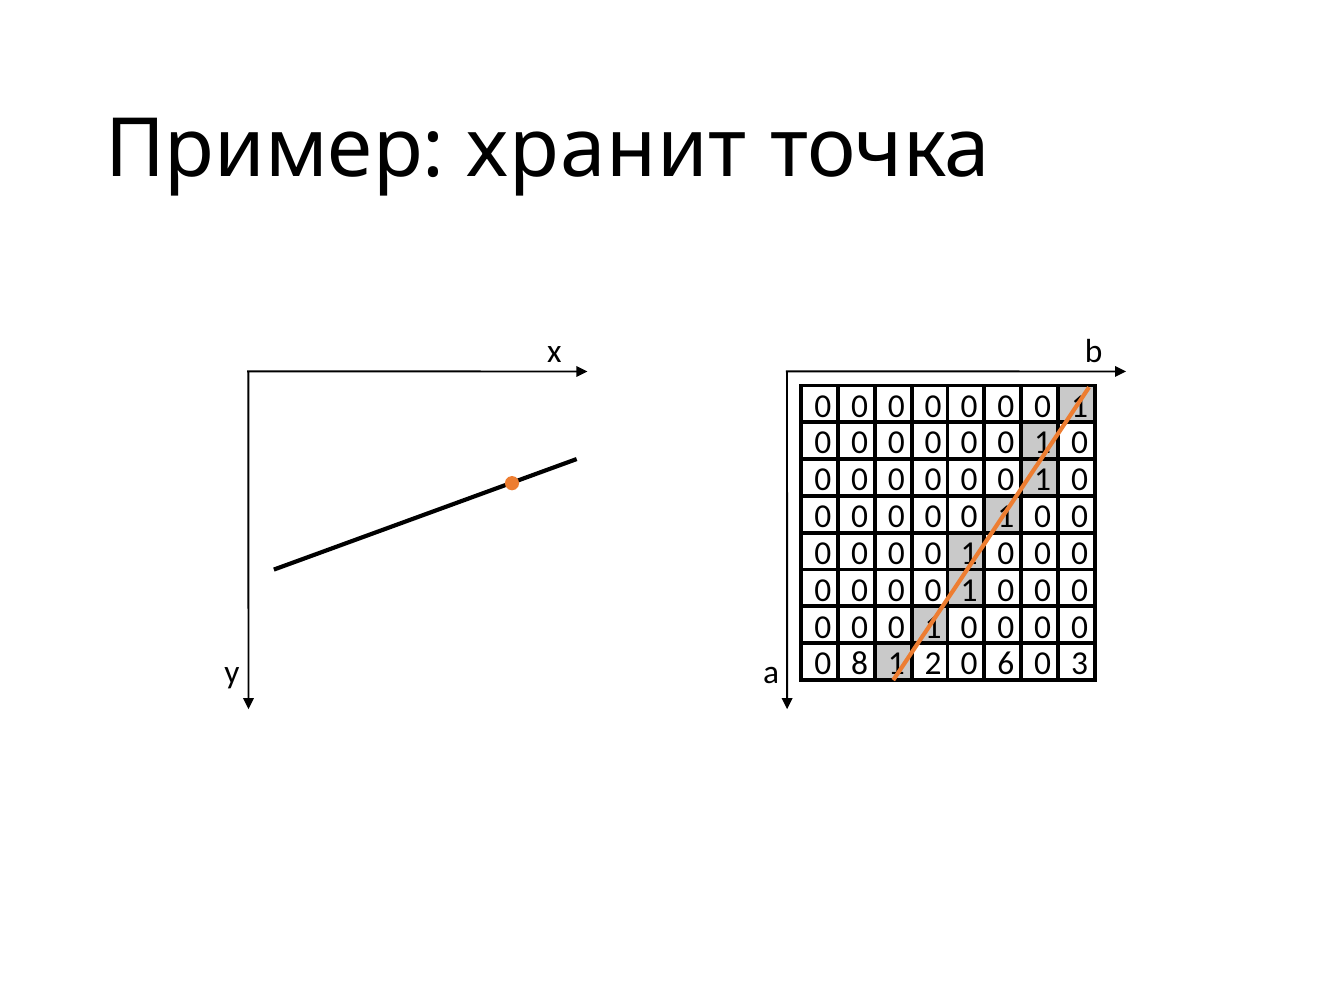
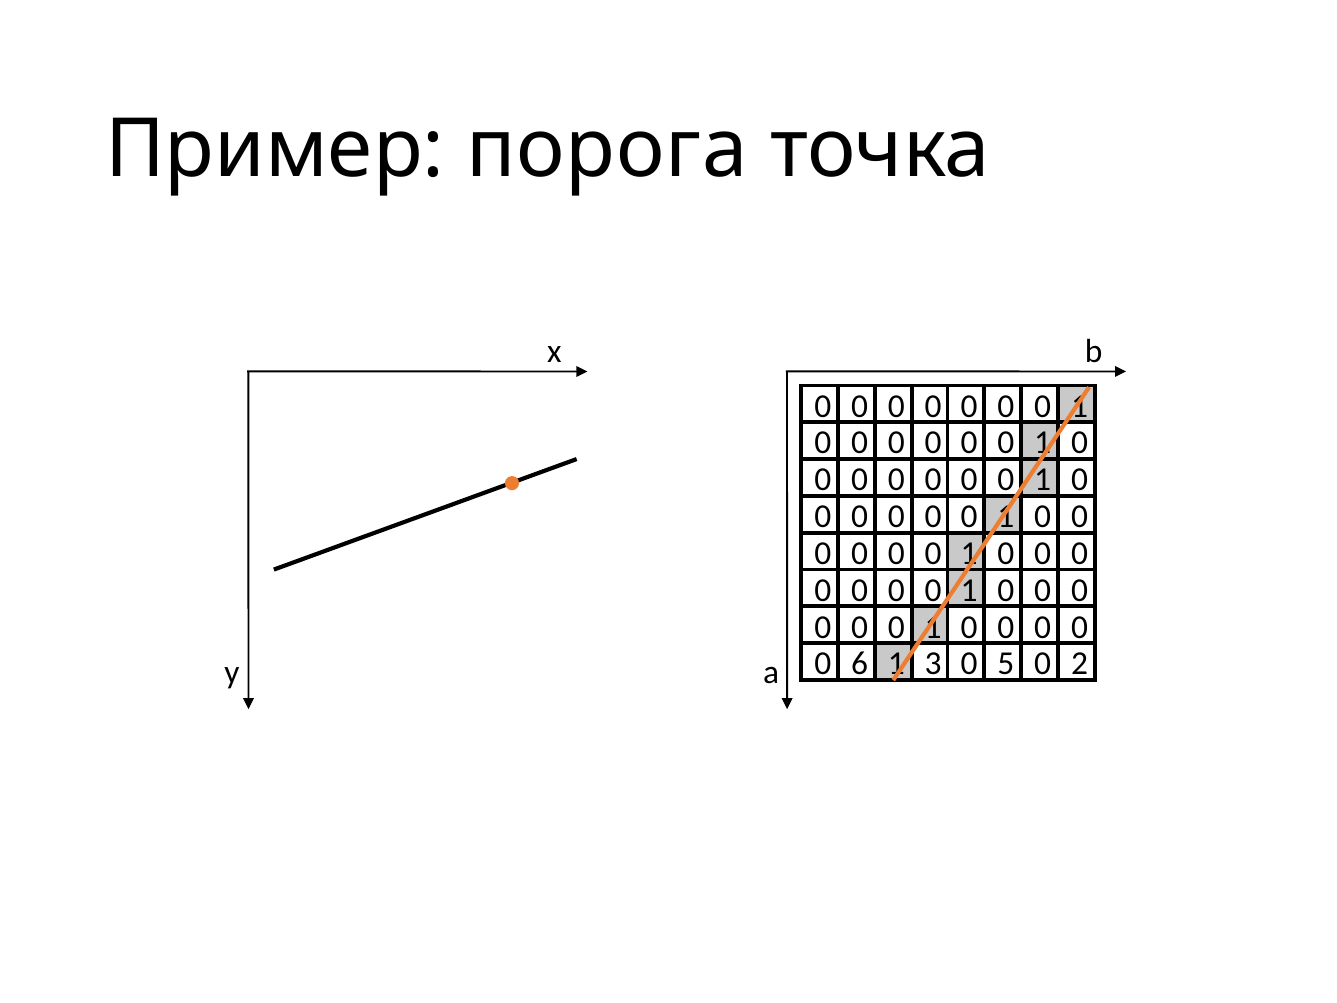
хранит: хранит -> порога
8: 8 -> 6
2: 2 -> 3
6: 6 -> 5
3: 3 -> 2
